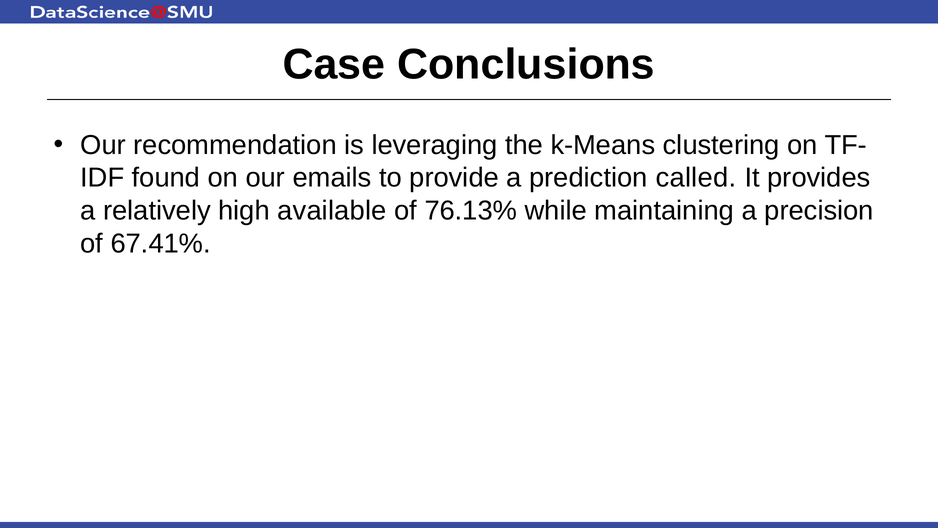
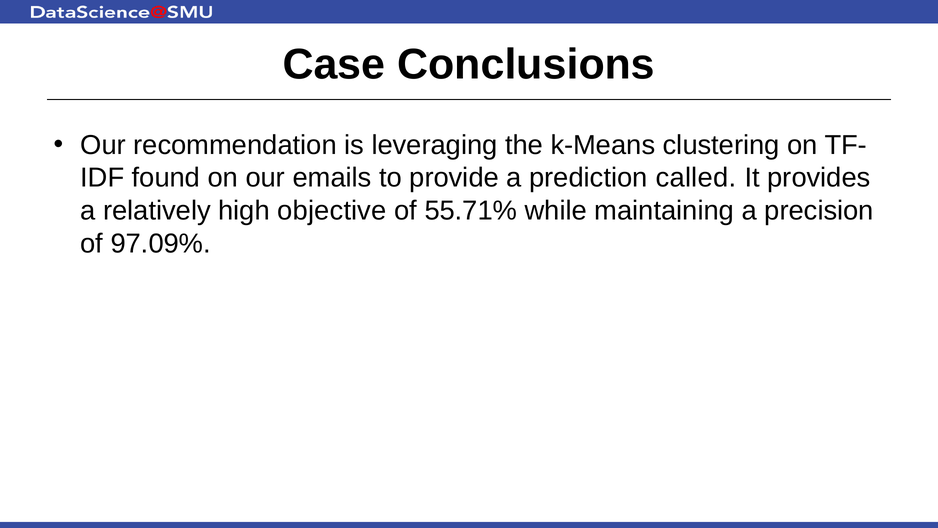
available: available -> objective
76.13%: 76.13% -> 55.71%
67.41%: 67.41% -> 97.09%
